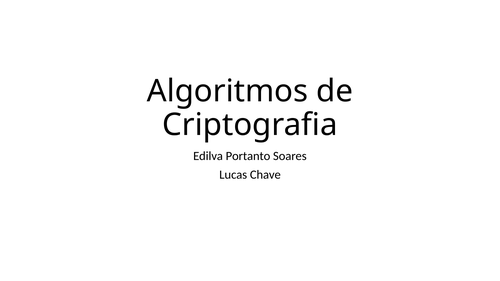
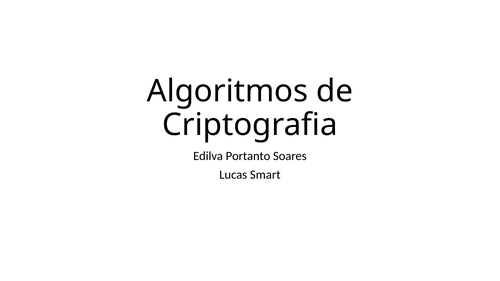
Chave: Chave -> Smart
